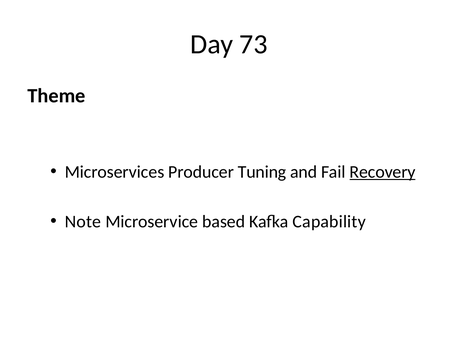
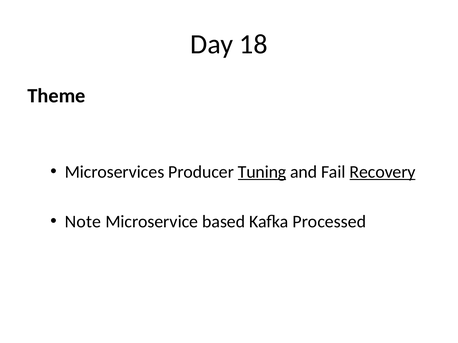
73: 73 -> 18
Tuning underline: none -> present
Capability: Capability -> Processed
